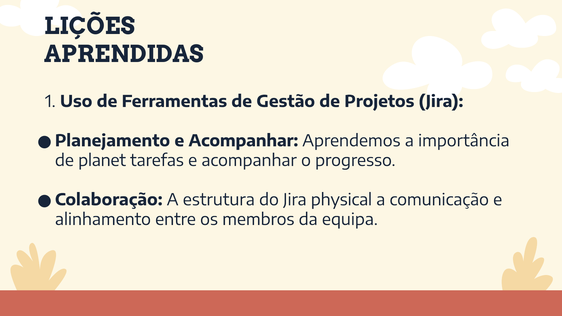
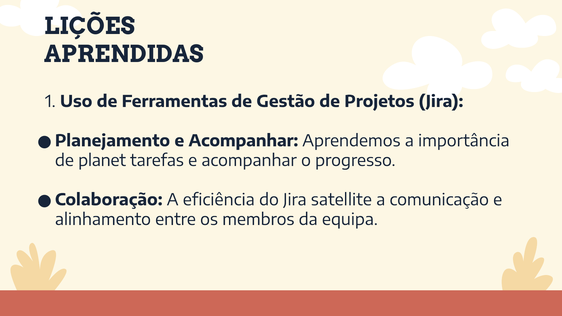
estrutura: estrutura -> eficiência
physical: physical -> satellite
